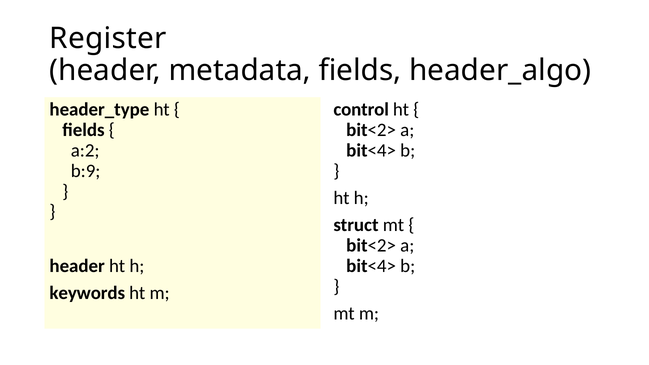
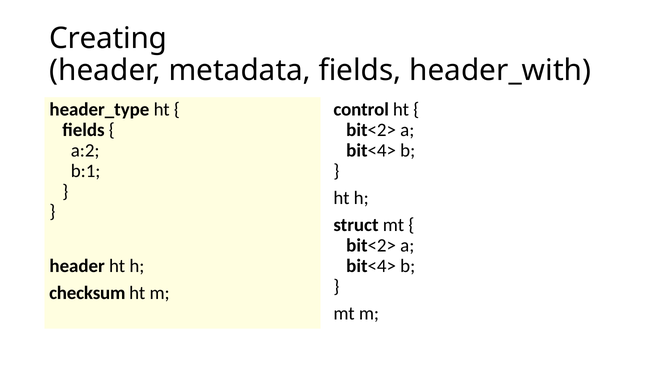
Register: Register -> Creating
header_algo: header_algo -> header_with
b:9: b:9 -> b:1
keywords: keywords -> checksum
